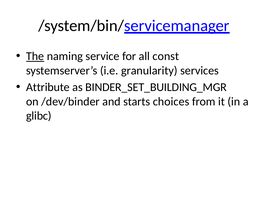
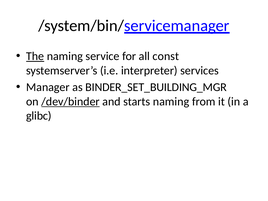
granularity: granularity -> interpreter
Attribute: Attribute -> Manager
/dev/binder underline: none -> present
starts choices: choices -> naming
